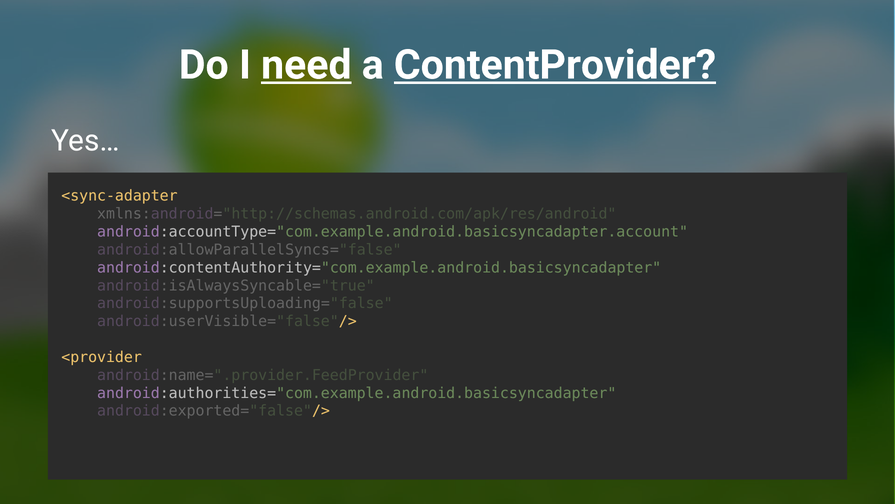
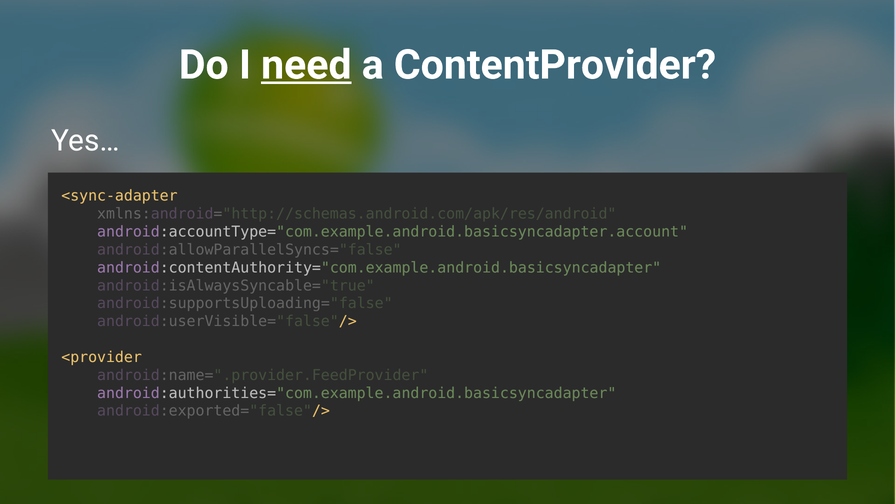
ContentProvider underline: present -> none
